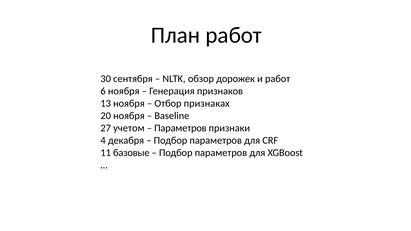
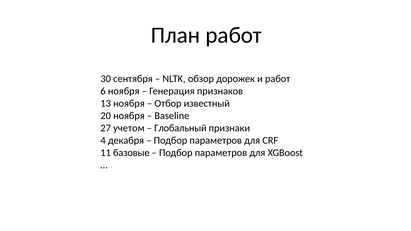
признаках: признаках -> известный
Параметров at (180, 128): Параметров -> Глобальный
